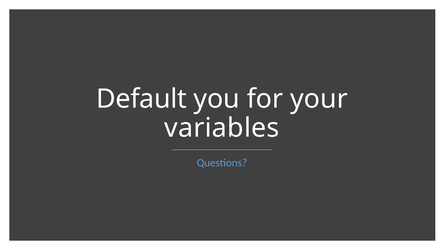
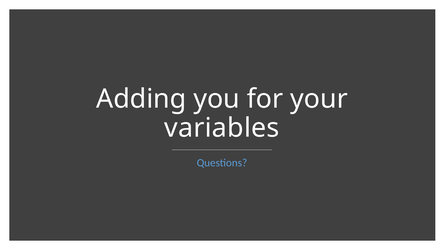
Default: Default -> Adding
